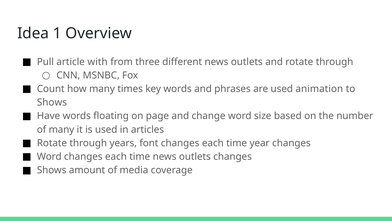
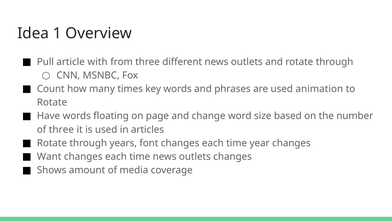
Shows at (52, 102): Shows -> Rotate
of many: many -> three
Word at (49, 156): Word -> Want
